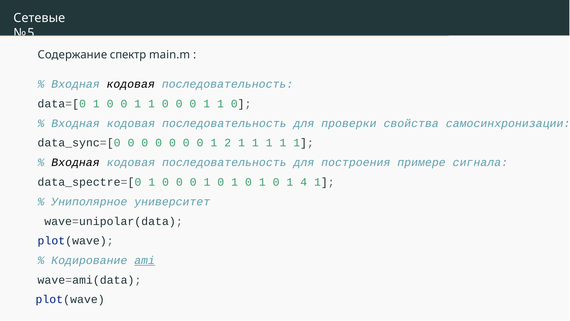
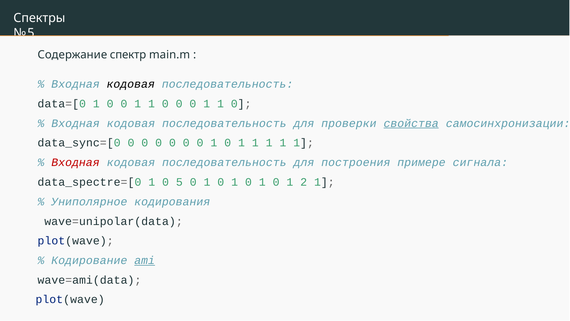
Сетевые: Сетевые -> Спектры
свойства underline: none -> present
0 0 1 2: 2 -> 0
Входная at (75, 162) colour: black -> red
data_spectre=[0 1 0 0: 0 -> 5
4: 4 -> 2
университет: университет -> кодирования
